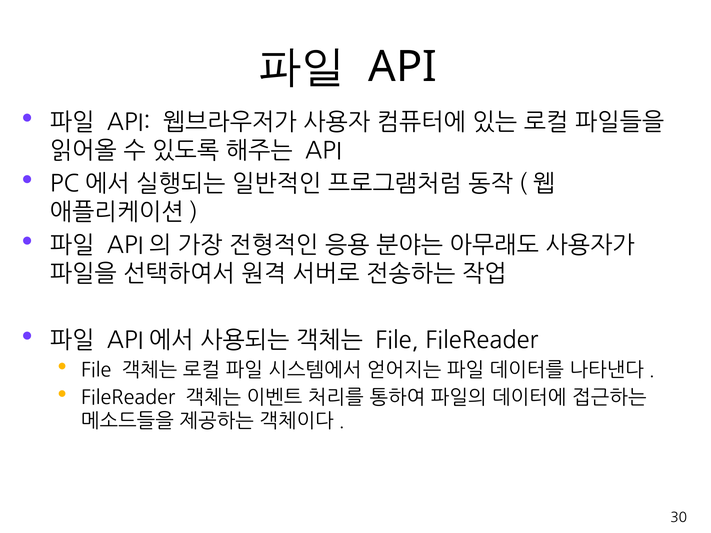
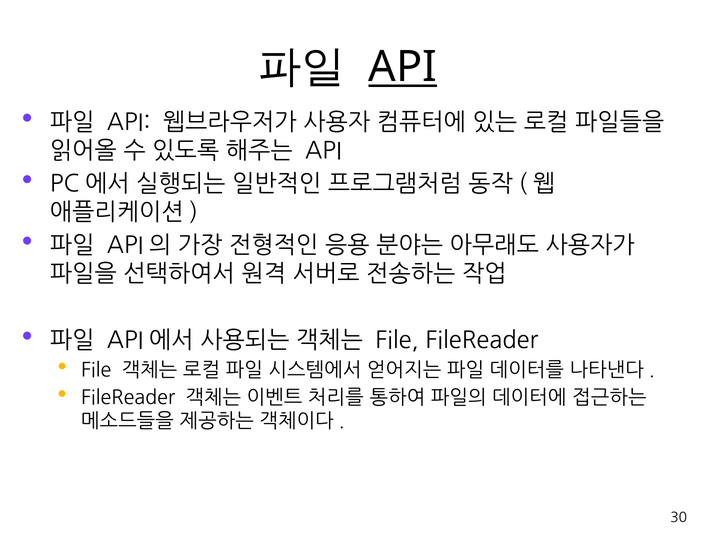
API at (403, 67) underline: none -> present
